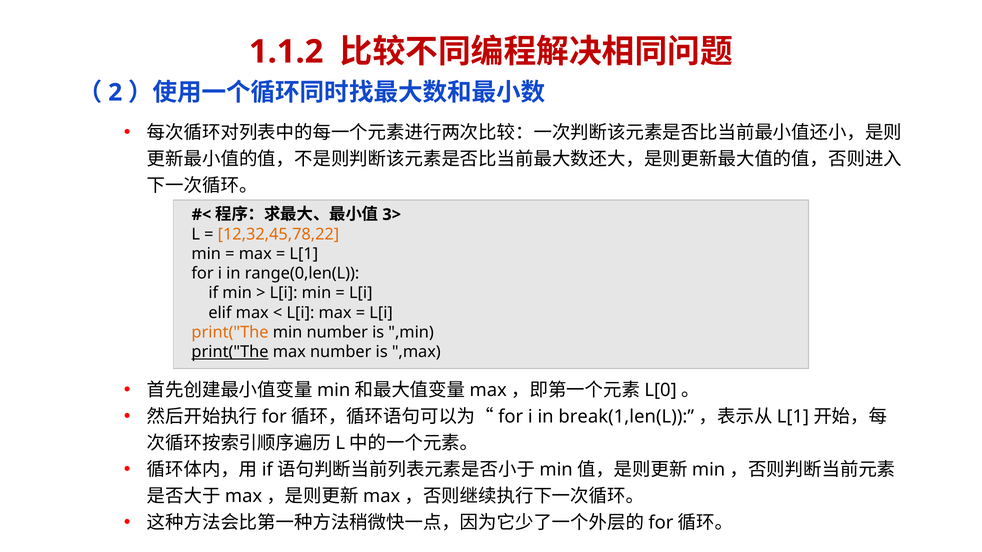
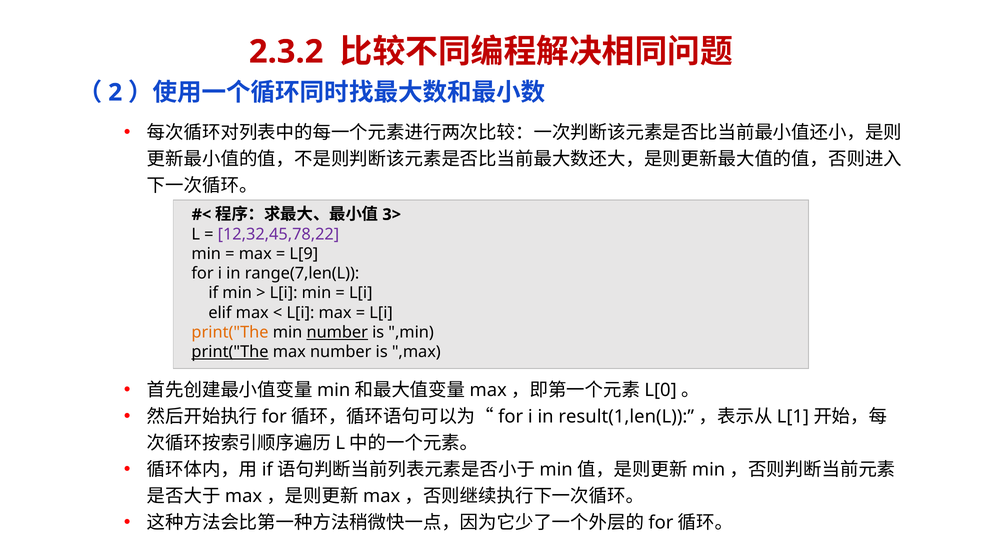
1.1.2: 1.1.2 -> 2.3.2
12,32,45,78,22 colour: orange -> purple
L[1: L[1 -> L[9
range(0,len(L: range(0,len(L -> range(7,len(L
number at (337, 332) underline: none -> present
break(1,len(L: break(1,len(L -> result(1,len(L
